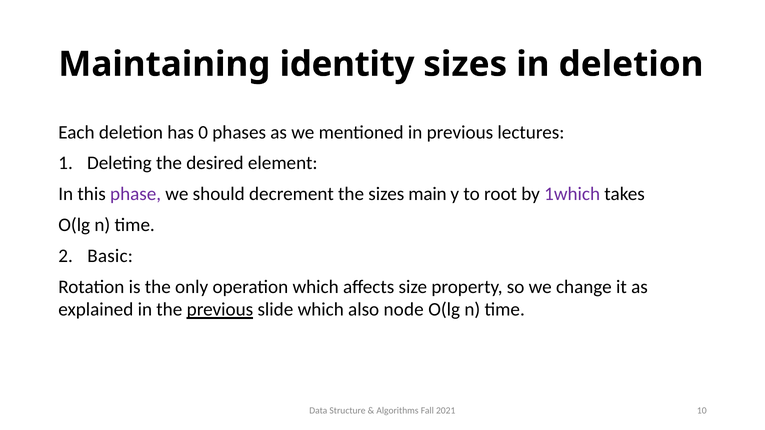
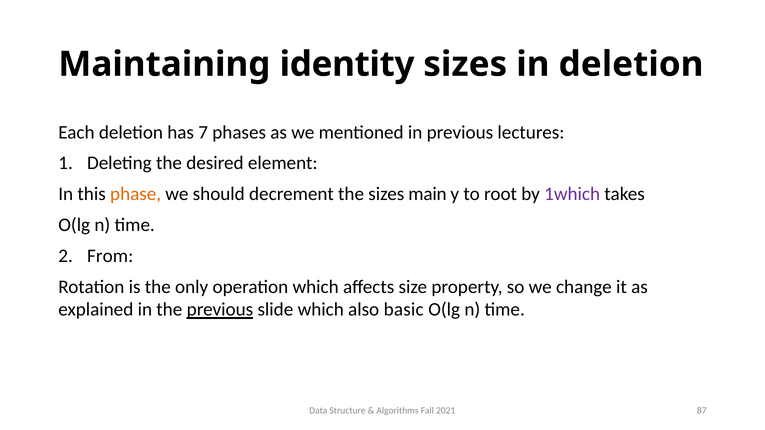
0: 0 -> 7
phase colour: purple -> orange
Basic: Basic -> From
node: node -> basic
10: 10 -> 87
